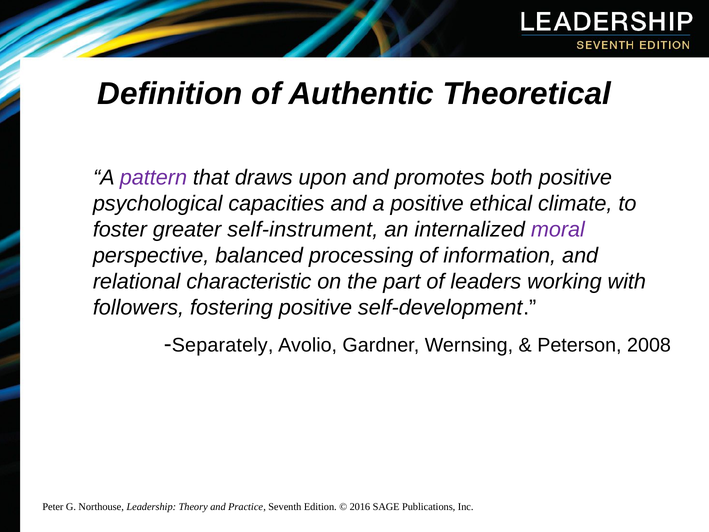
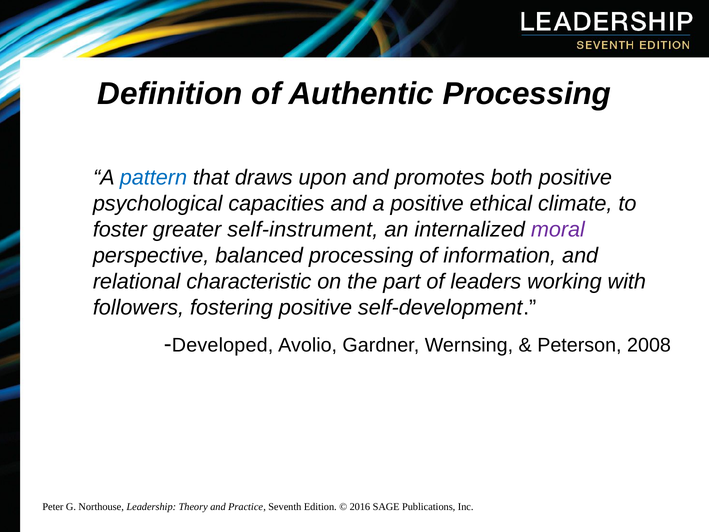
Authentic Theoretical: Theoretical -> Processing
pattern colour: purple -> blue
Separately: Separately -> Developed
